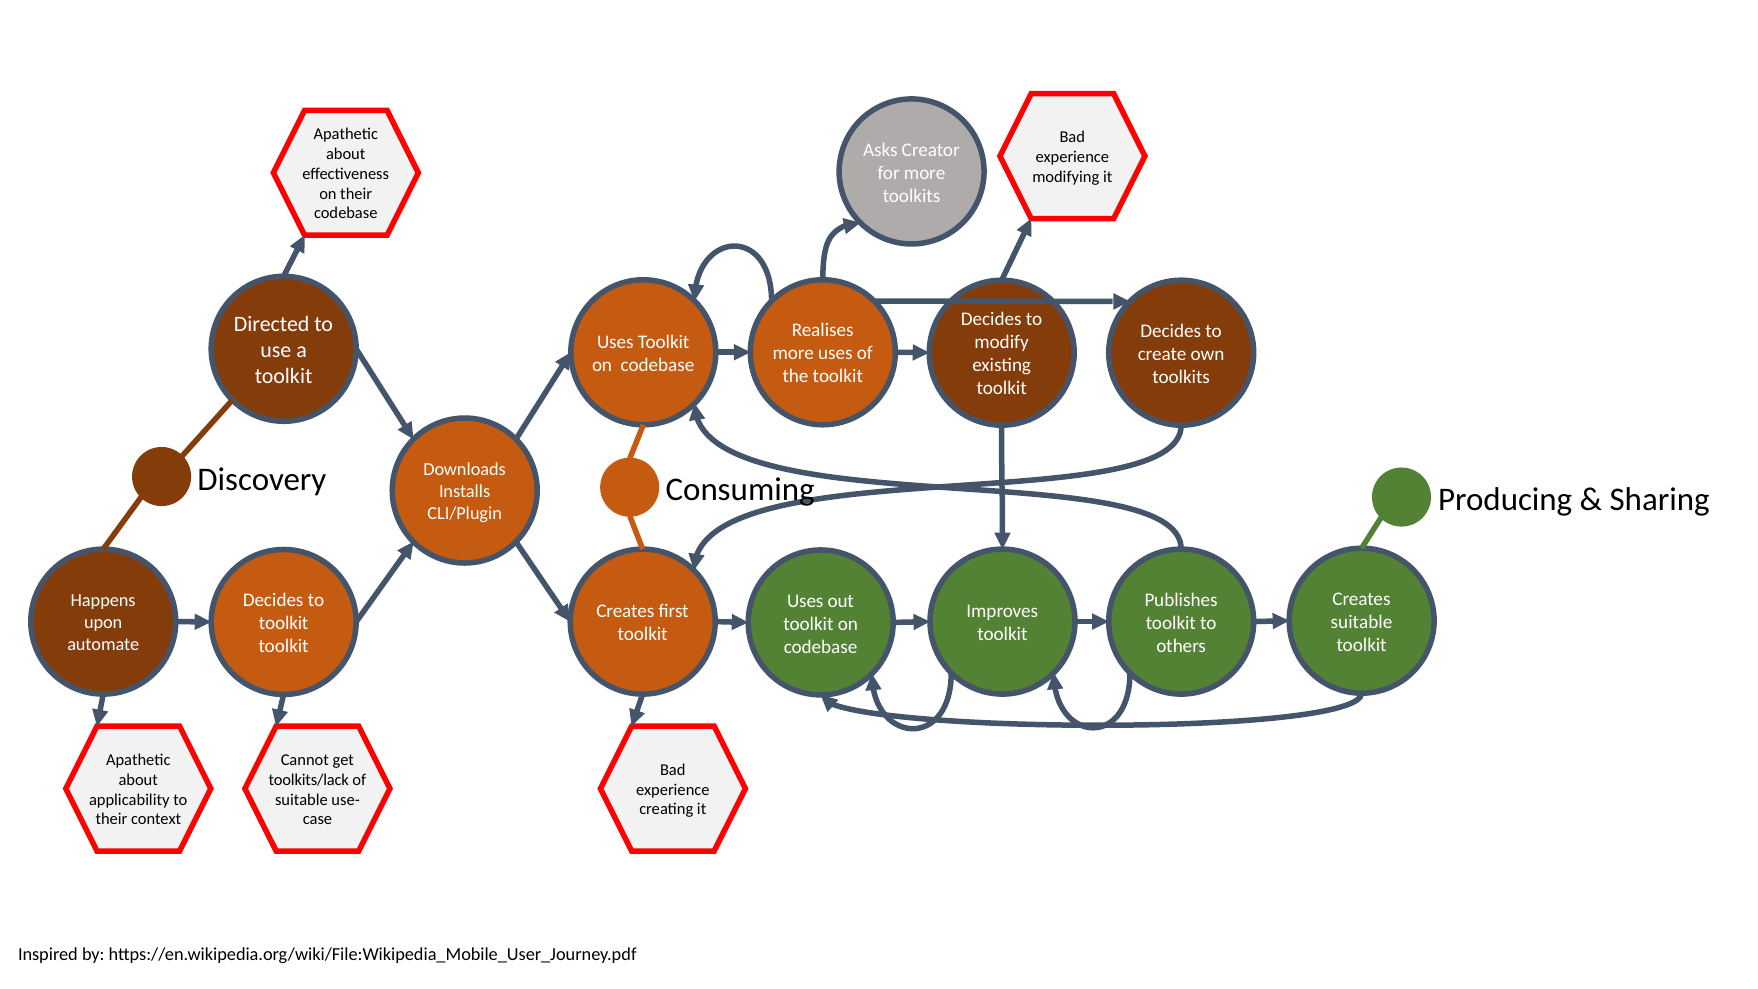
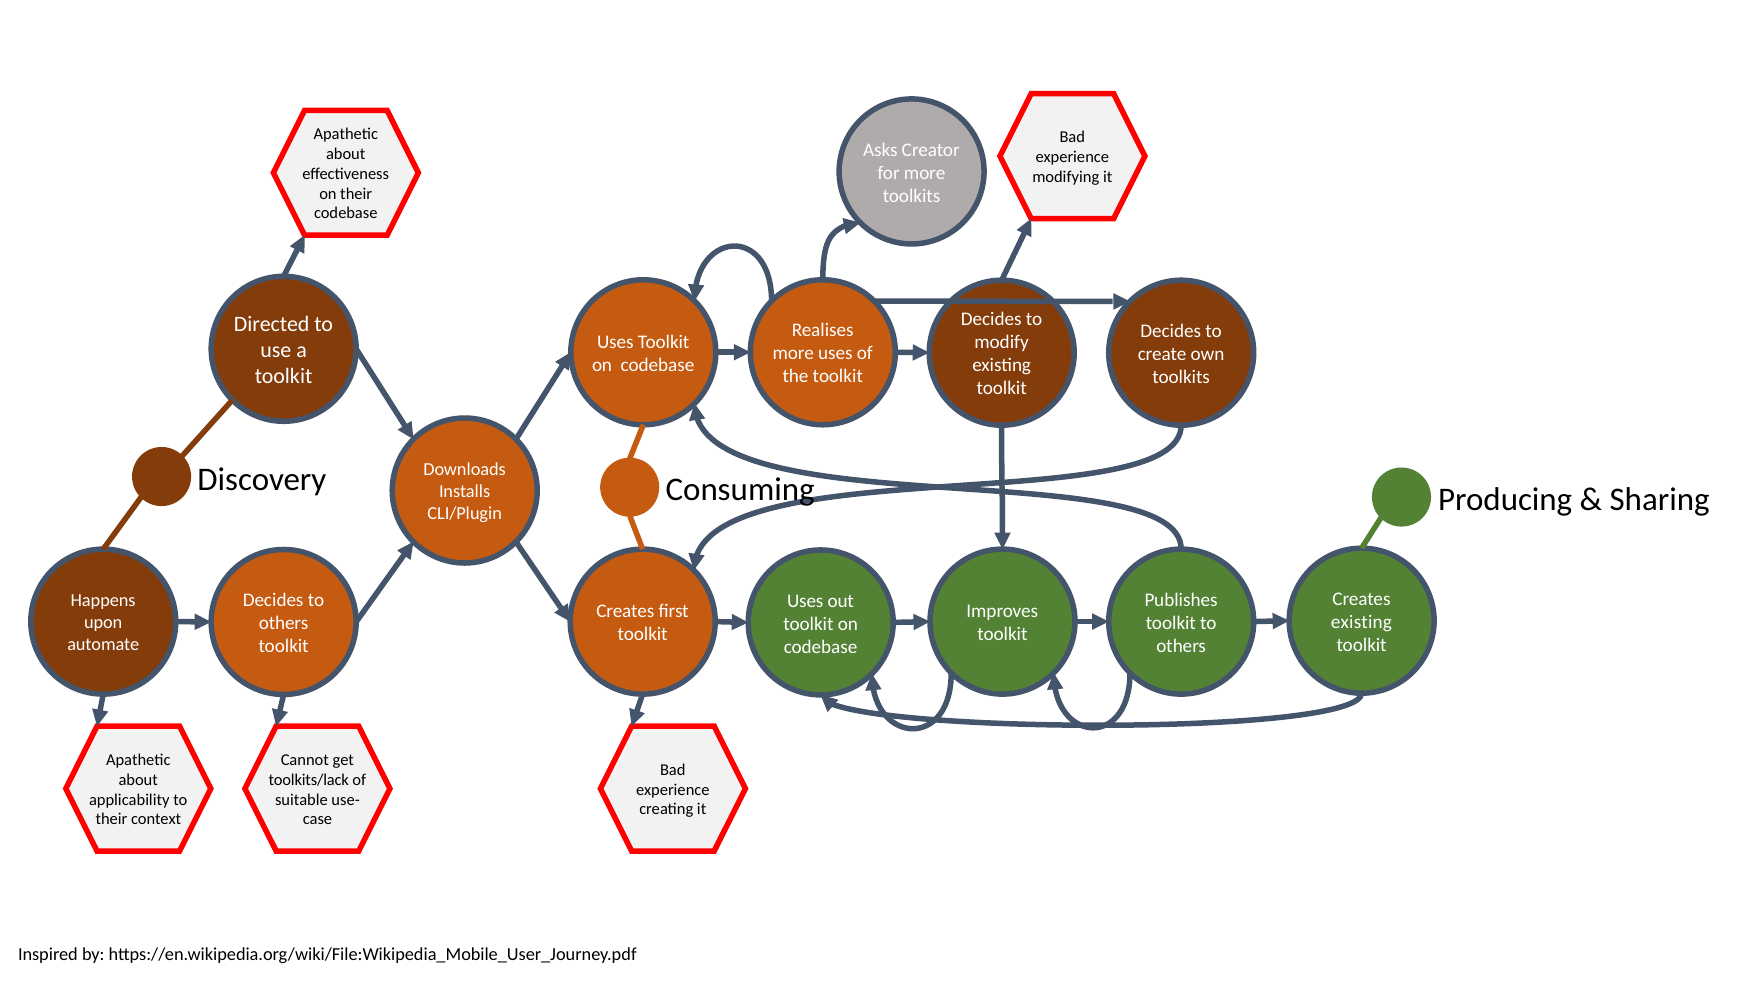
suitable at (1362, 622): suitable -> existing
toolkit at (284, 623): toolkit -> others
